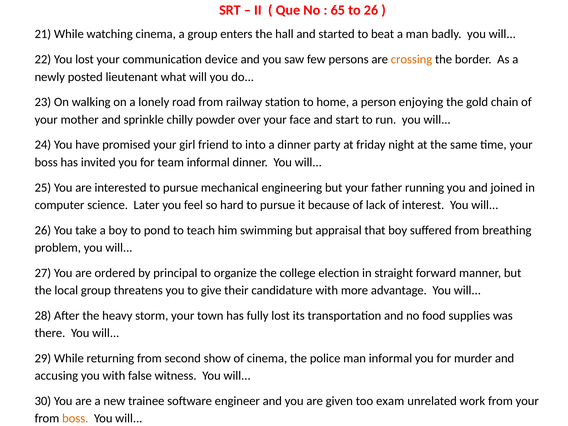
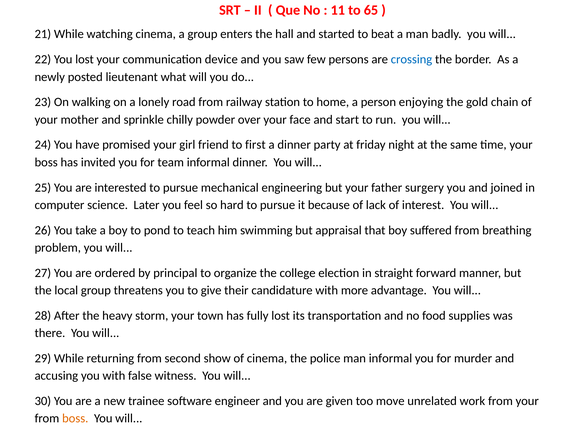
65: 65 -> 11
to 26: 26 -> 65
crossing colour: orange -> blue
into: into -> first
running: running -> surgery
exam: exam -> move
